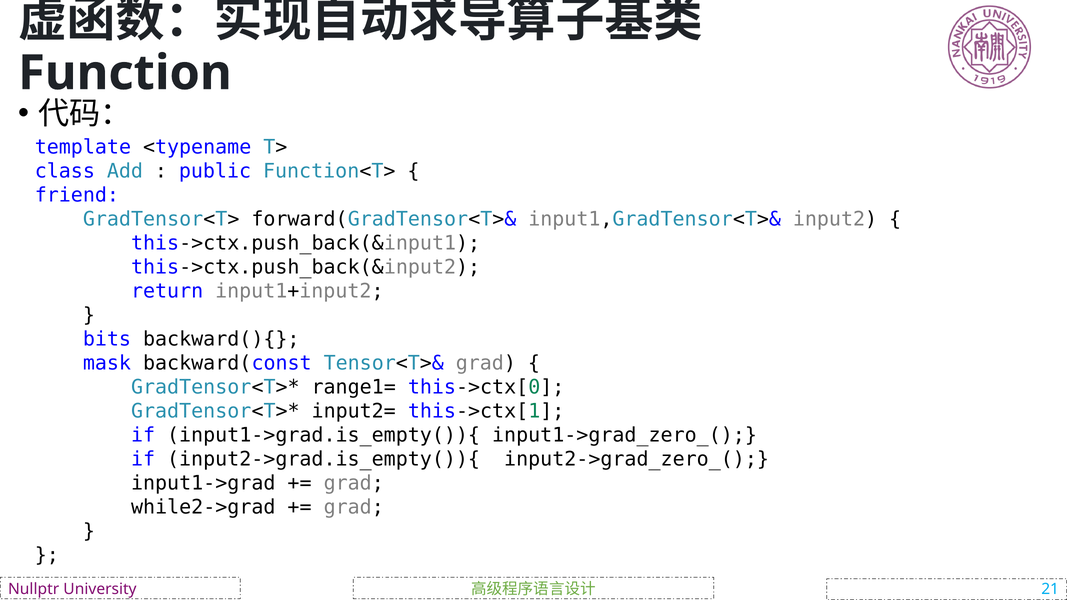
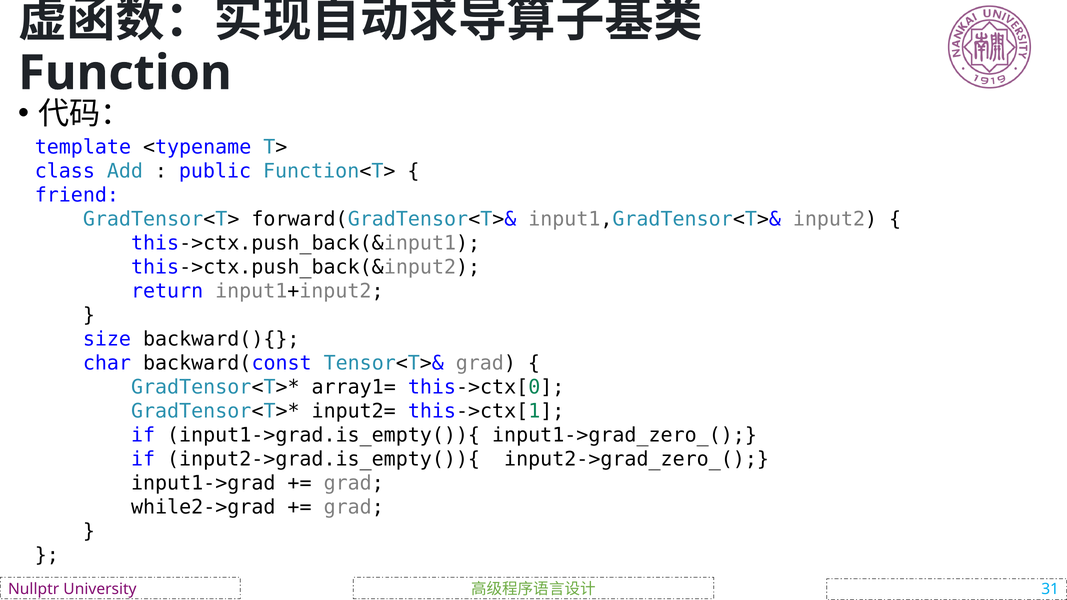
bits: bits -> size
mask: mask -> char
range1=: range1= -> array1=
21: 21 -> 31
